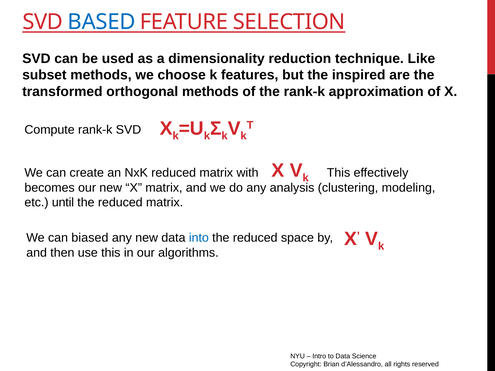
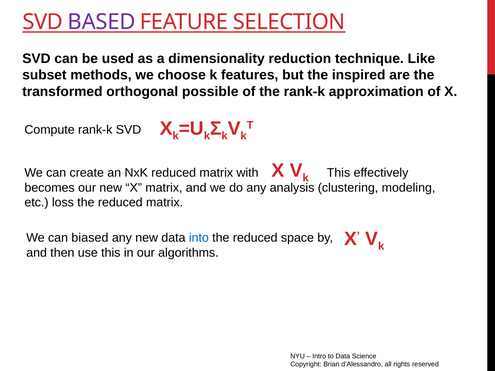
BASED colour: blue -> purple
orthogonal methods: methods -> possible
until: until -> loss
